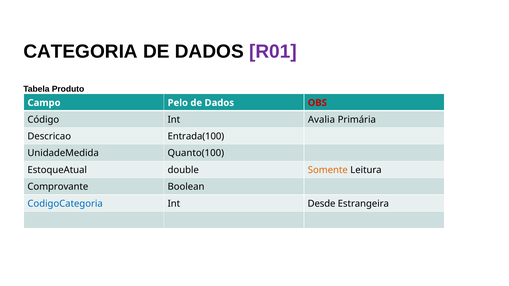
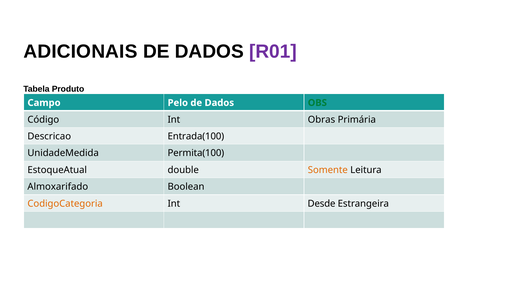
CATEGORIA: CATEGORIA -> ADICIONAIS
OBS colour: red -> green
Avalia: Avalia -> Obras
Quanto(100: Quanto(100 -> Permita(100
Comprovante: Comprovante -> Almoxarifado
CodigoCategoria colour: blue -> orange
